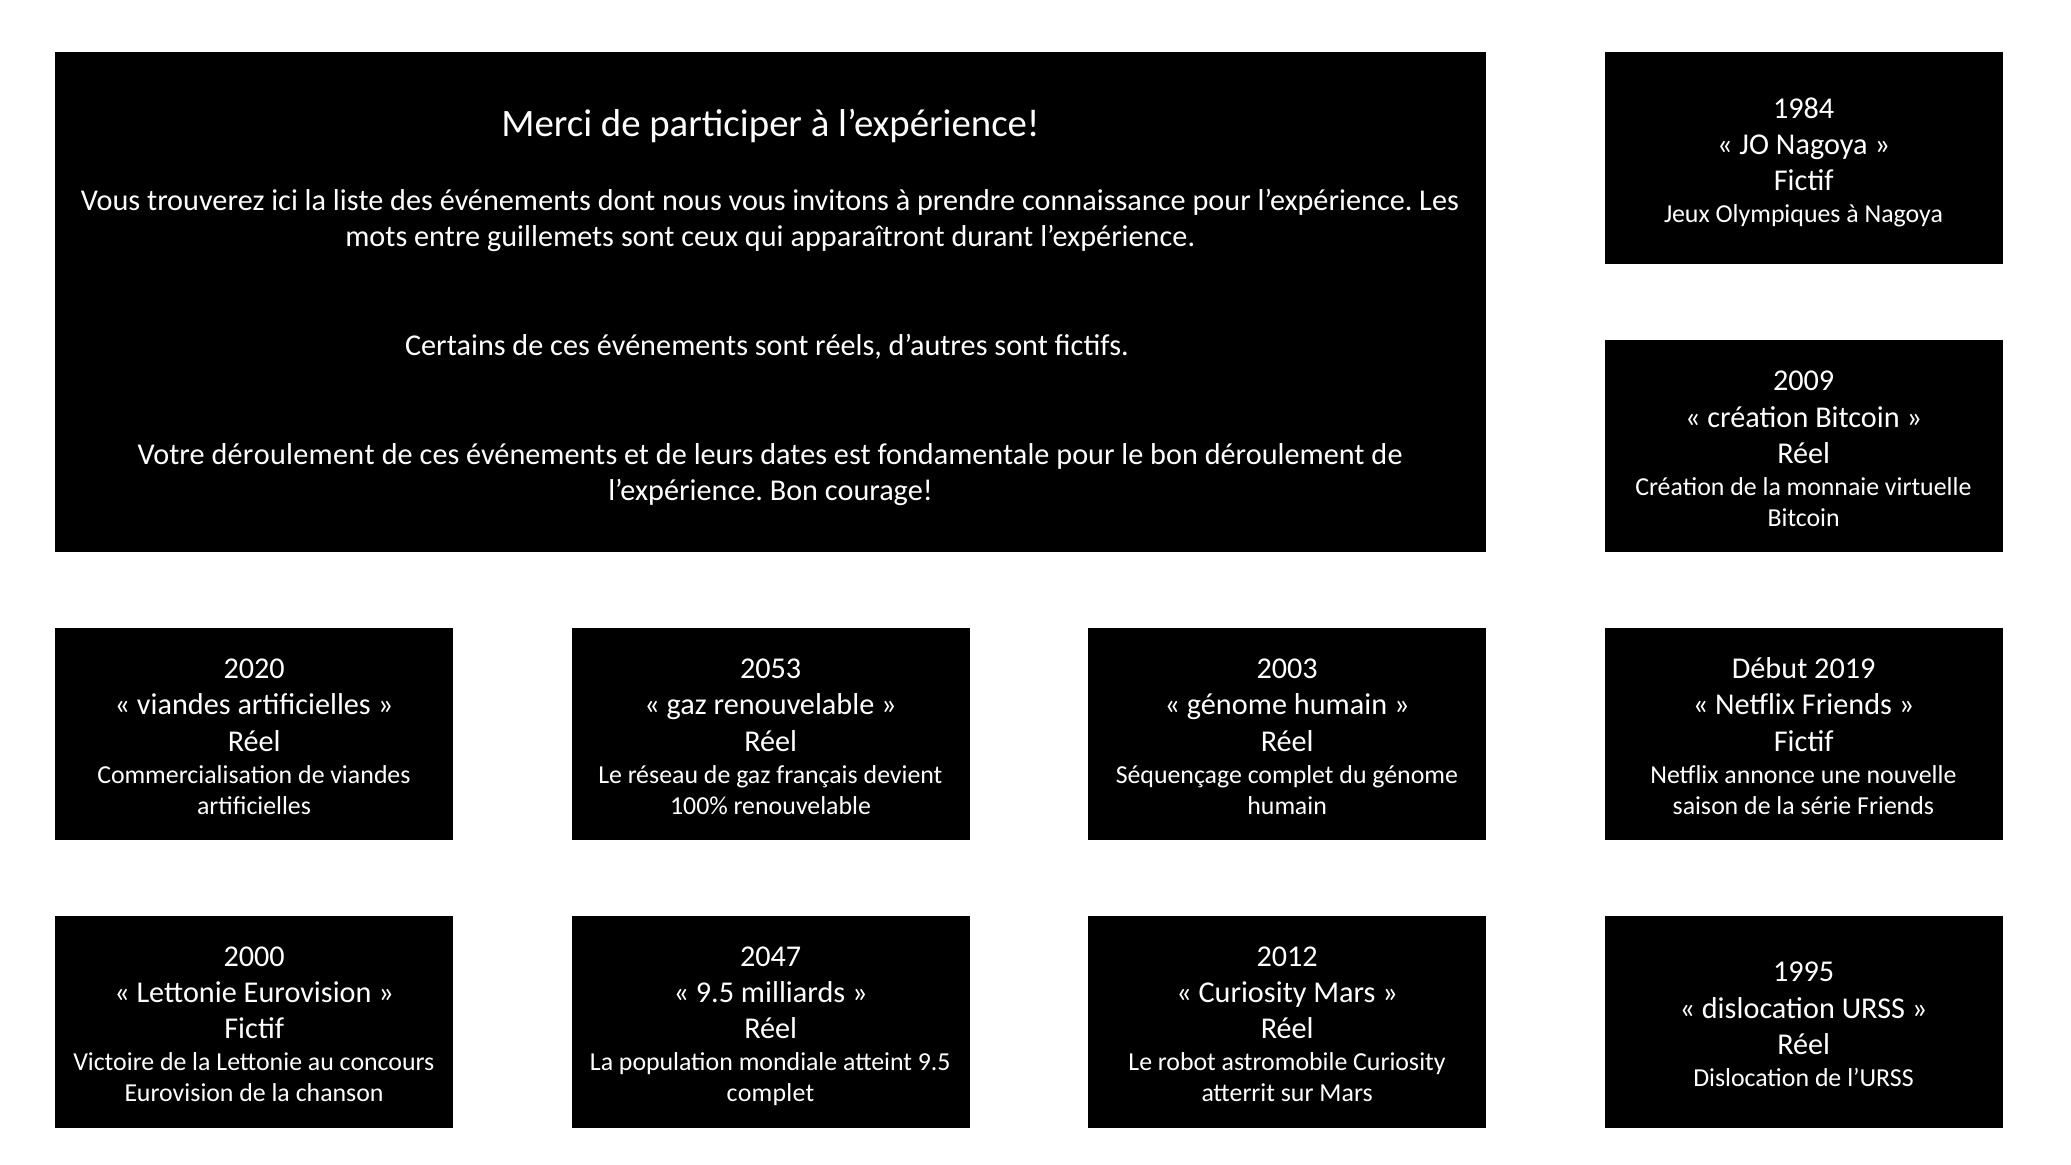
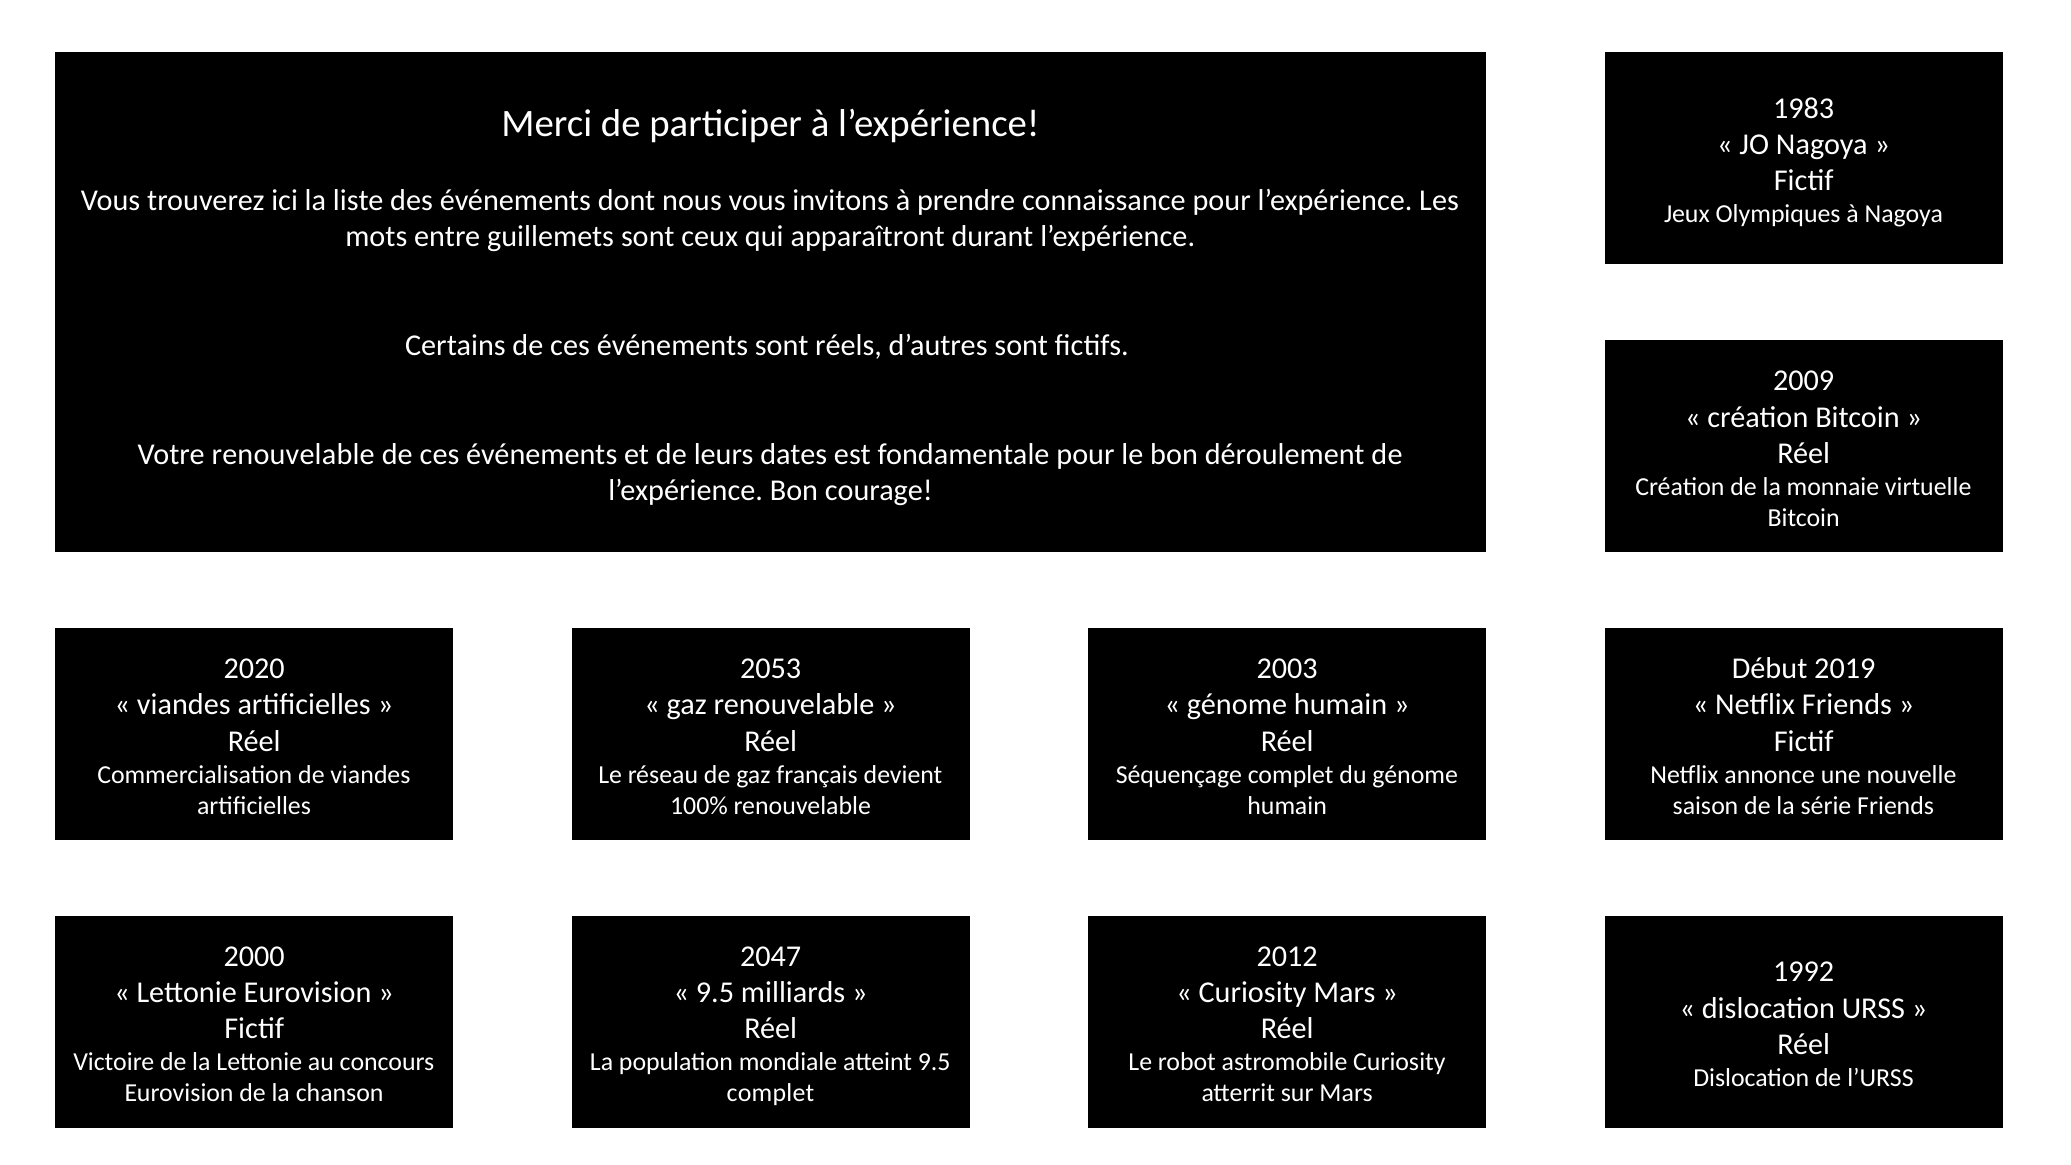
1984: 1984 -> 1983
Votre déroulement: déroulement -> renouvelable
1995: 1995 -> 1992
